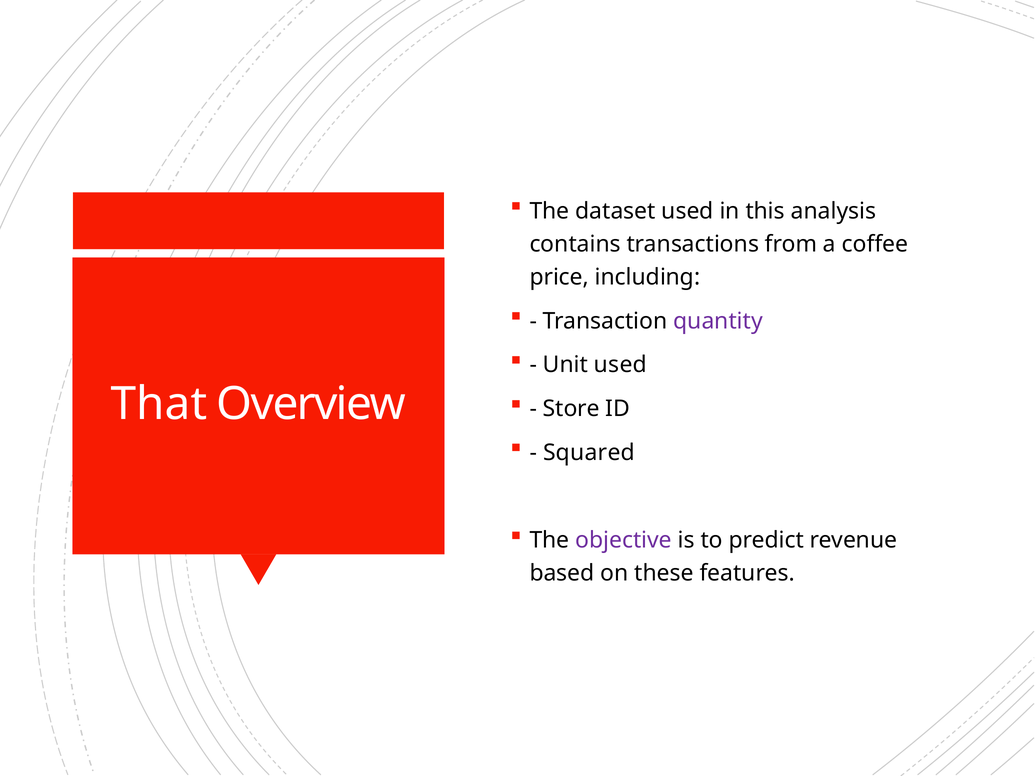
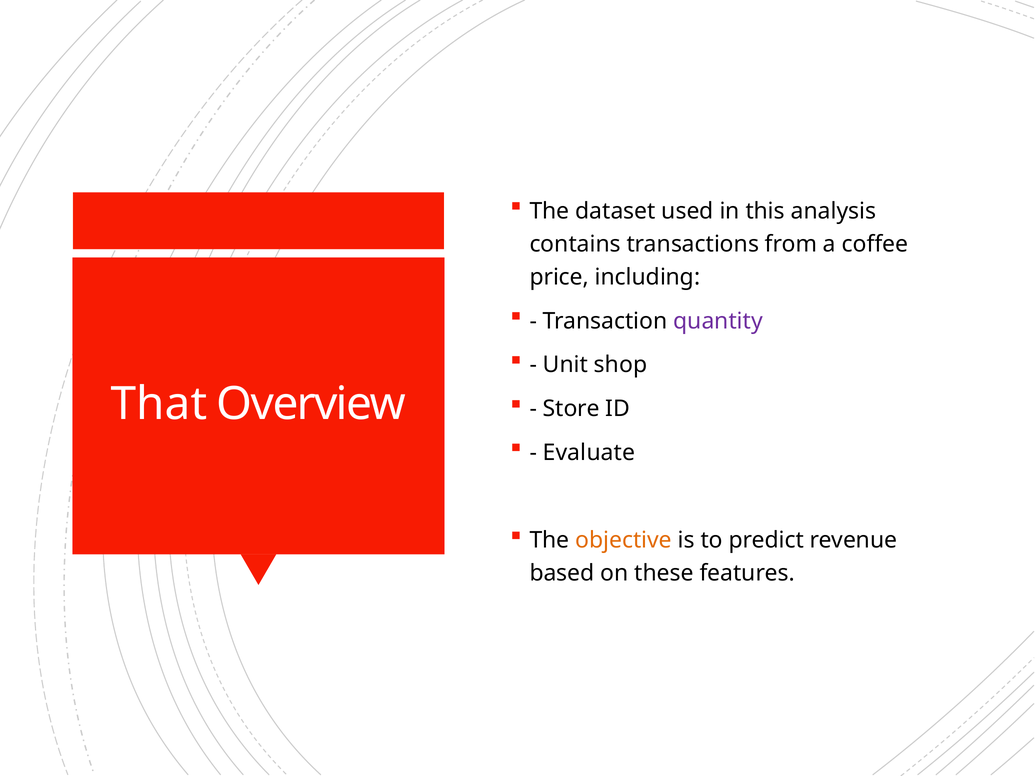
Unit used: used -> shop
Squared: Squared -> Evaluate
objective colour: purple -> orange
